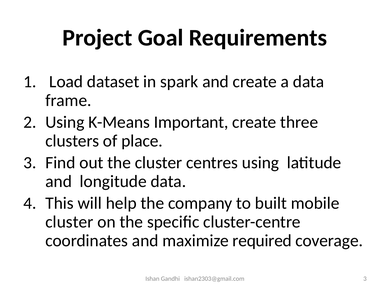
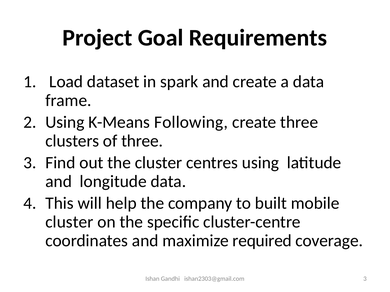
Important: Important -> Following
of place: place -> three
